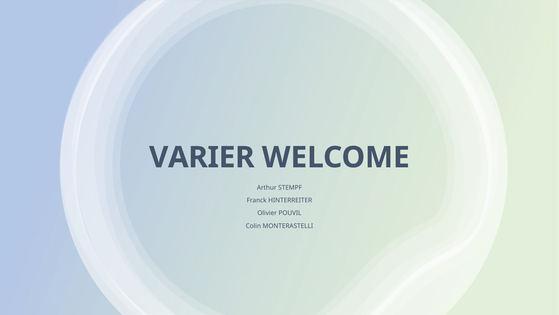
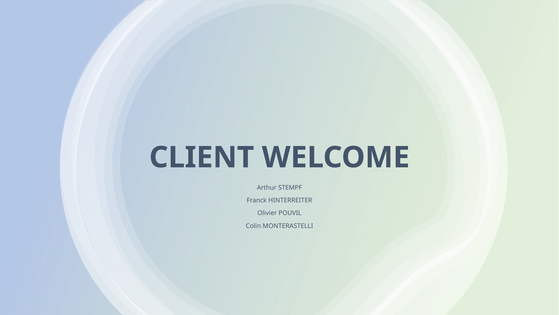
VARIER: VARIER -> CLIENT
